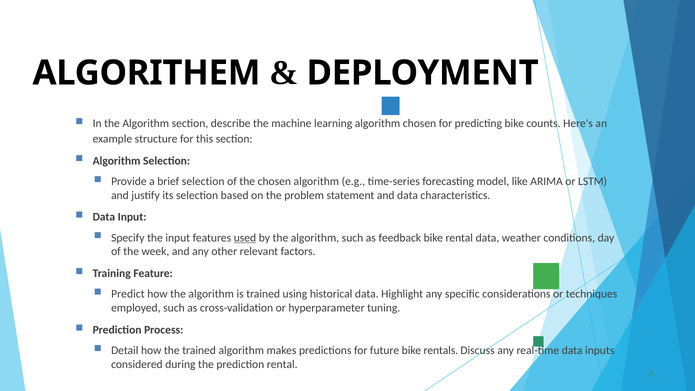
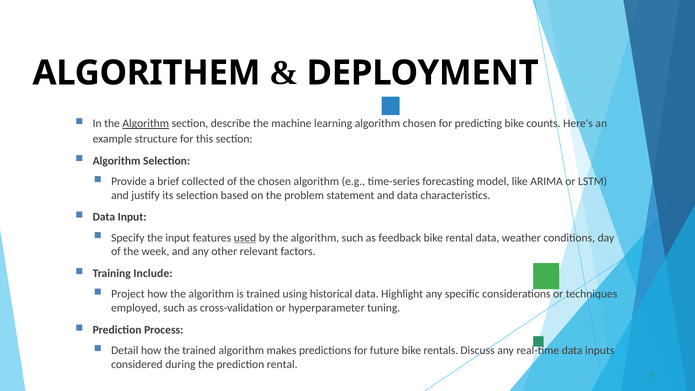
Algorithm at (146, 124) underline: none -> present
brief selection: selection -> collected
Feature: Feature -> Include
Predict: Predict -> Project
